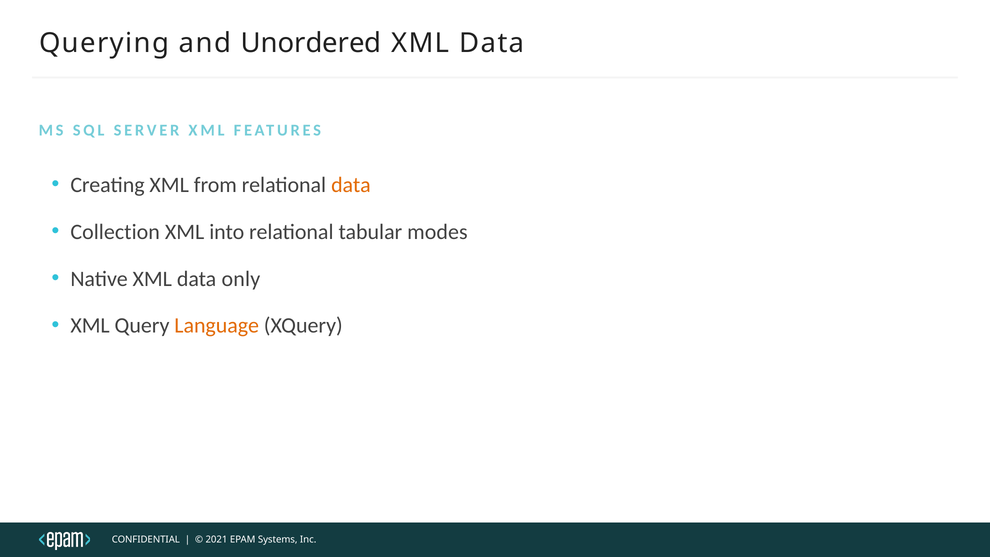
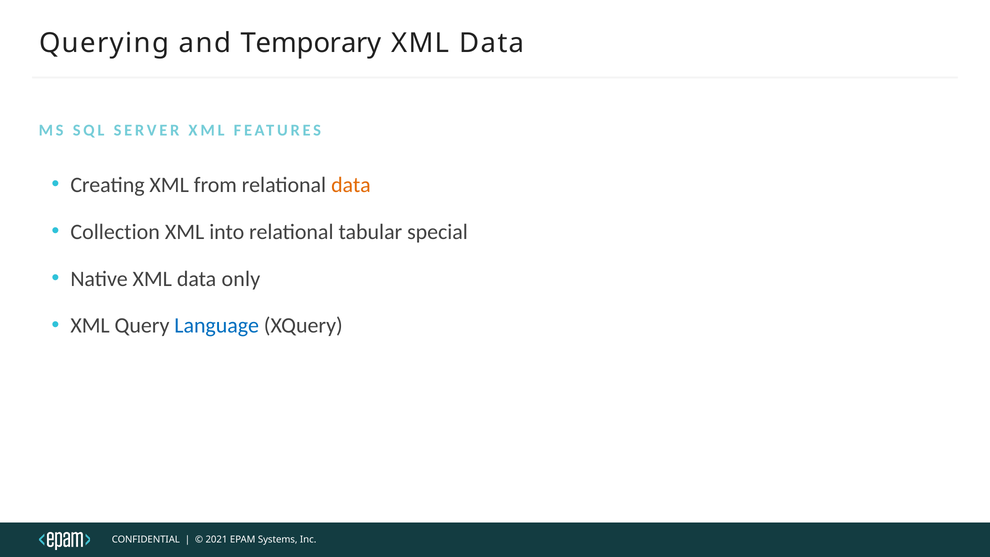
Unordered: Unordered -> Temporary
modes: modes -> special
Language colour: orange -> blue
